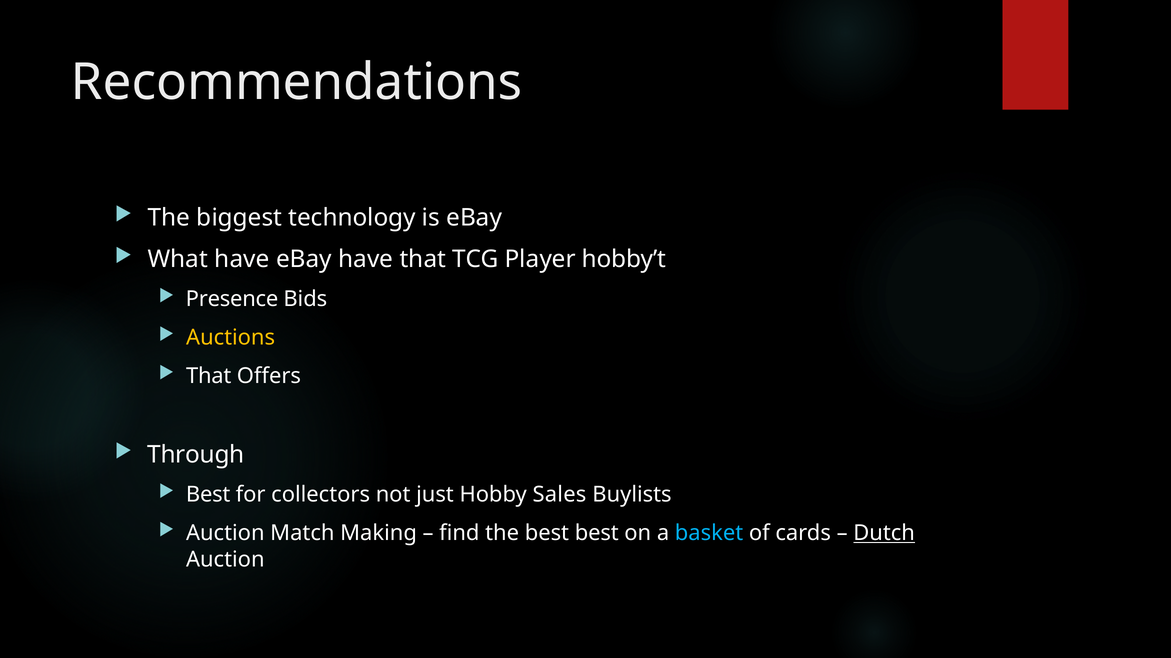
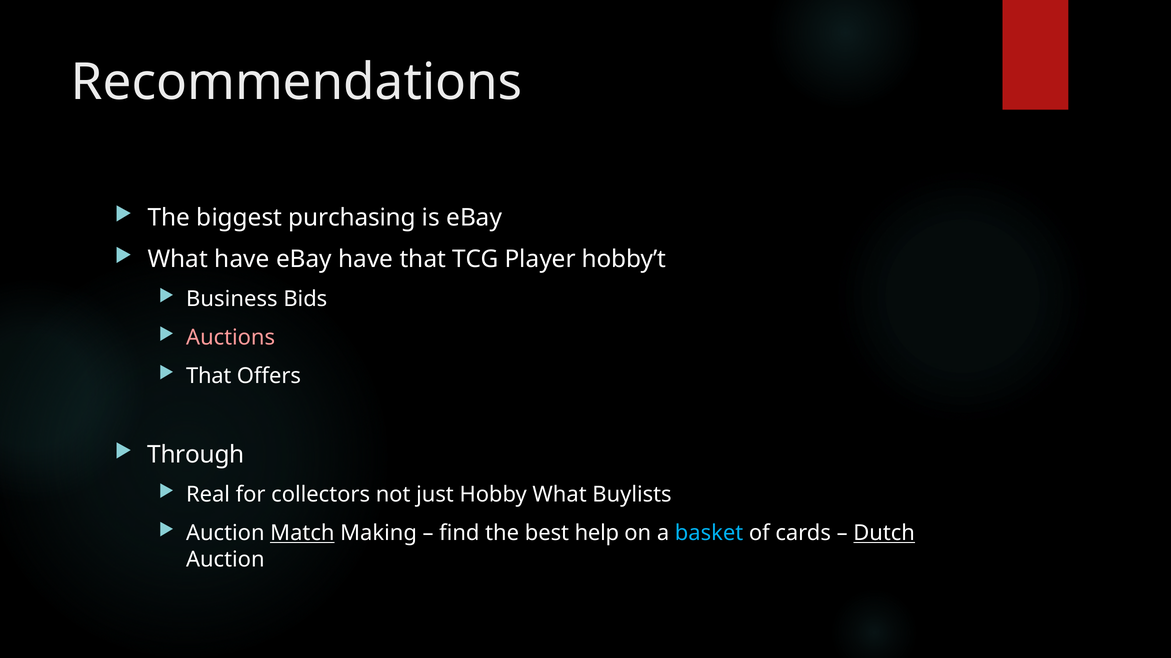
technology: technology -> purchasing
Presence: Presence -> Business
Auctions colour: yellow -> pink
Best at (208, 495): Best -> Real
Hobby Sales: Sales -> What
Match underline: none -> present
best best: best -> help
